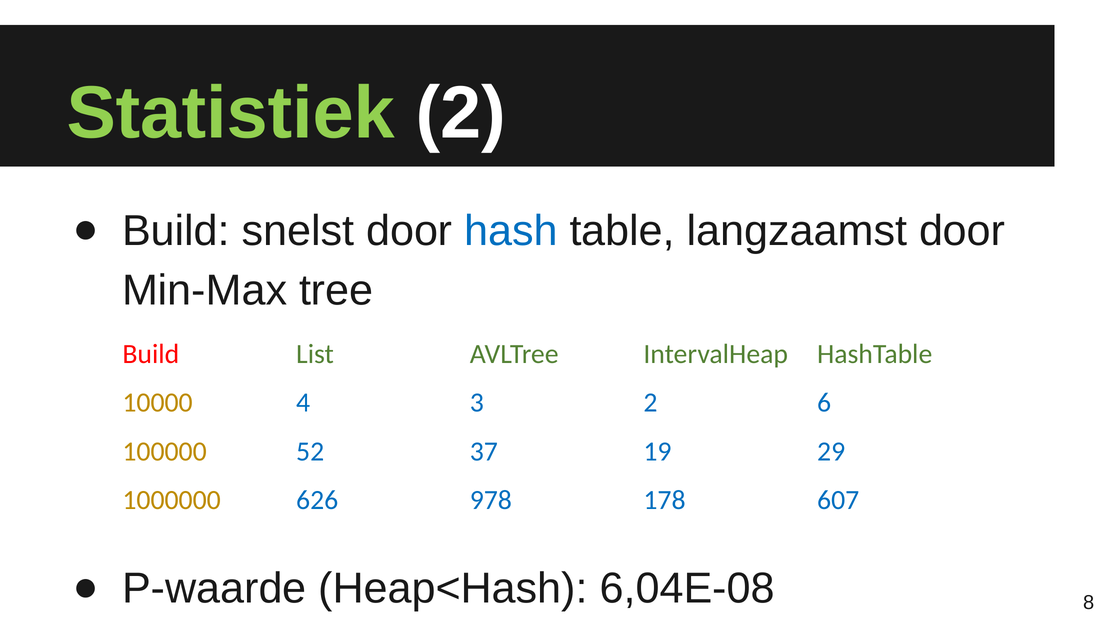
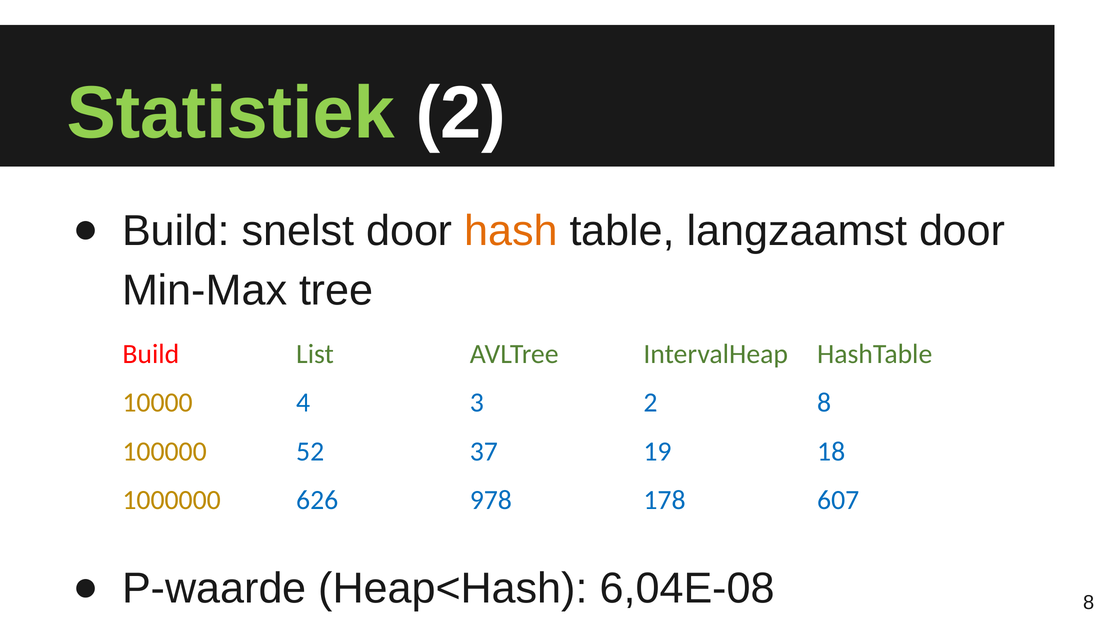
hash colour: blue -> orange
2 6: 6 -> 8
29: 29 -> 18
